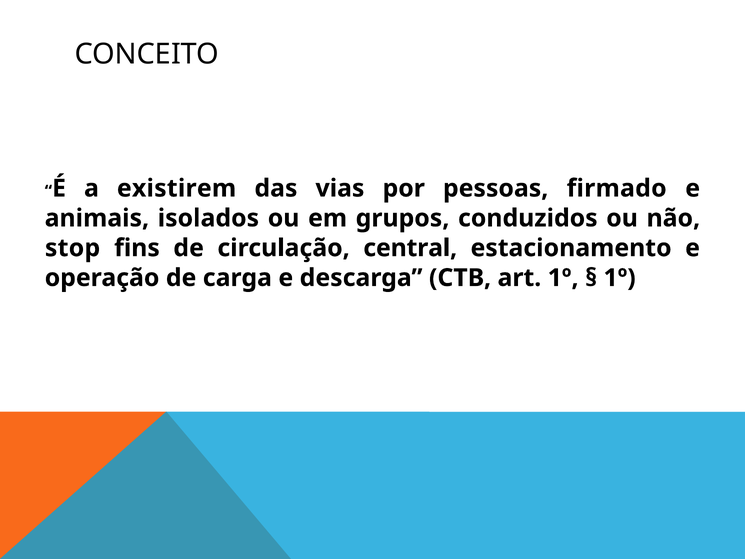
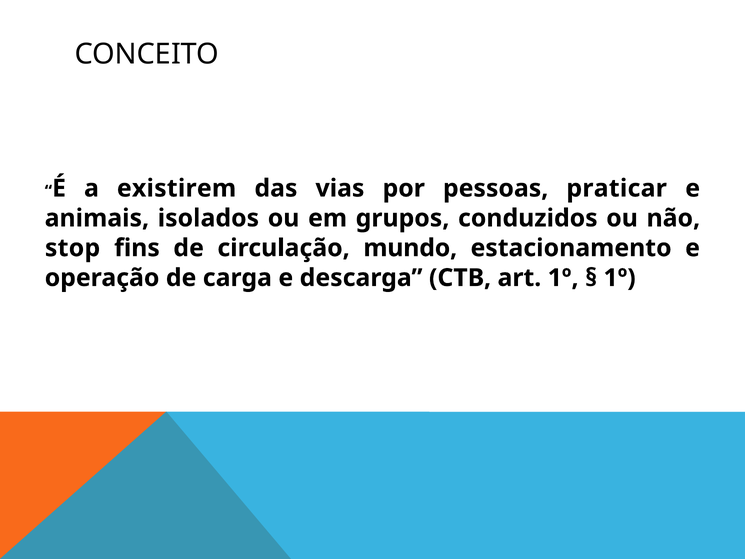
firmado: firmado -> praticar
central: central -> mundo
